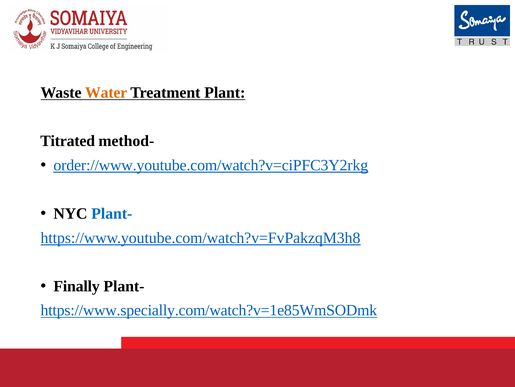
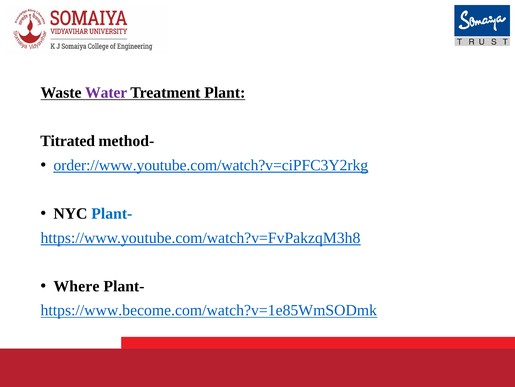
Water colour: orange -> purple
Finally: Finally -> Where
https://www.specially.com/watch?v=1e85WmSODmk: https://www.specially.com/watch?v=1e85WmSODmk -> https://www.become.com/watch?v=1e85WmSODmk
